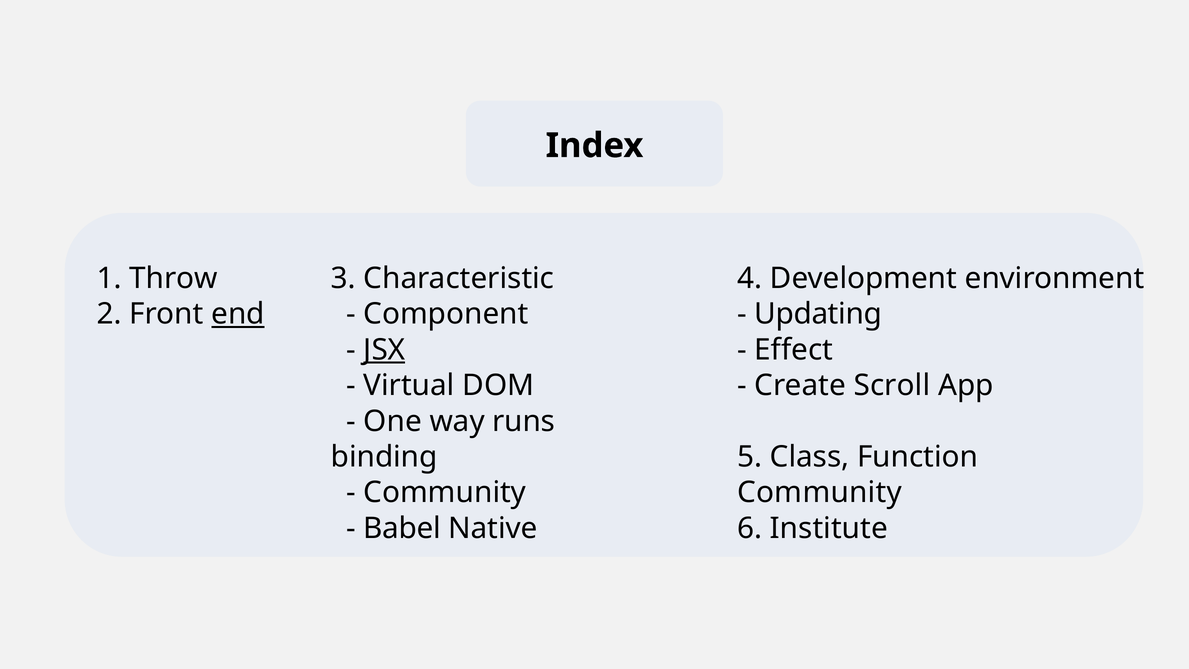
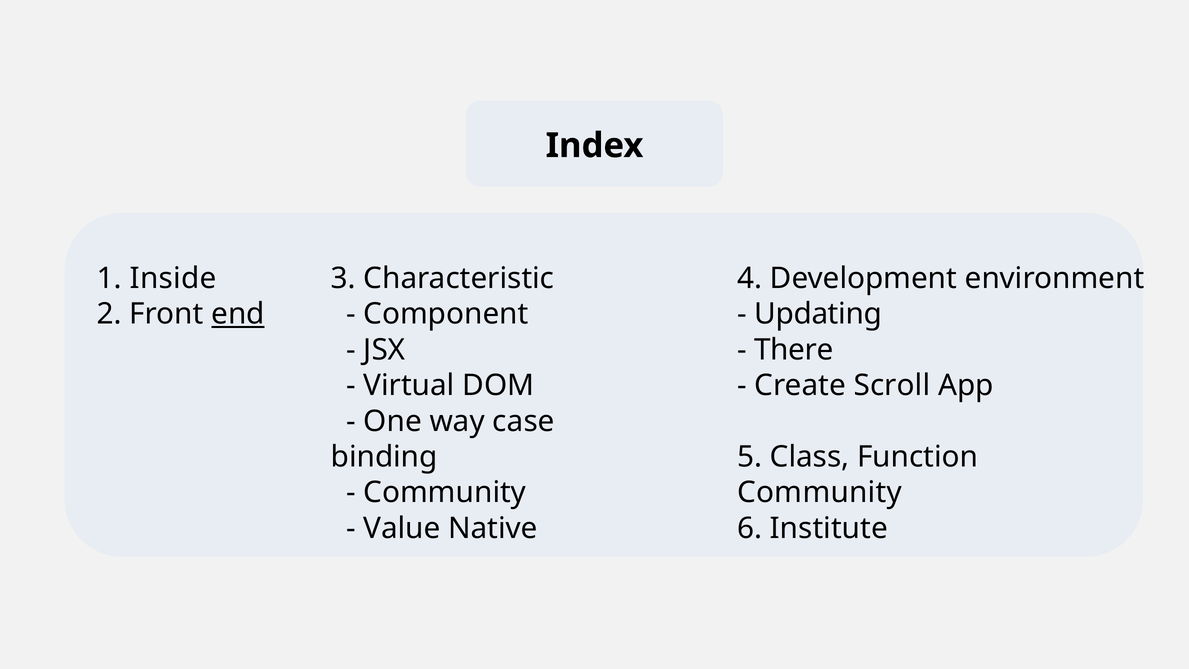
Throw: Throw -> Inside
JSX underline: present -> none
Effect: Effect -> There
runs: runs -> case
Babel: Babel -> Value
